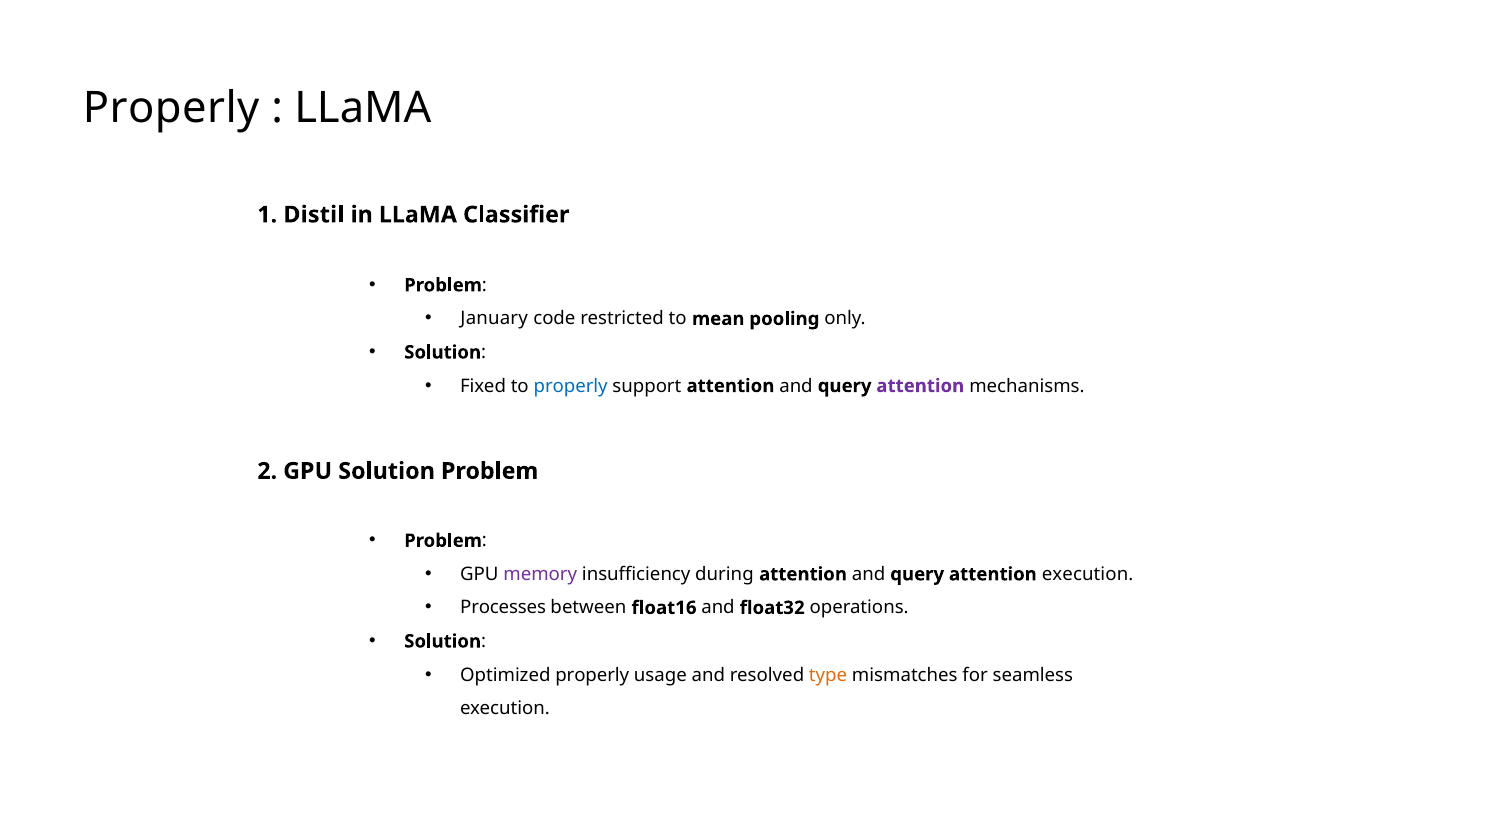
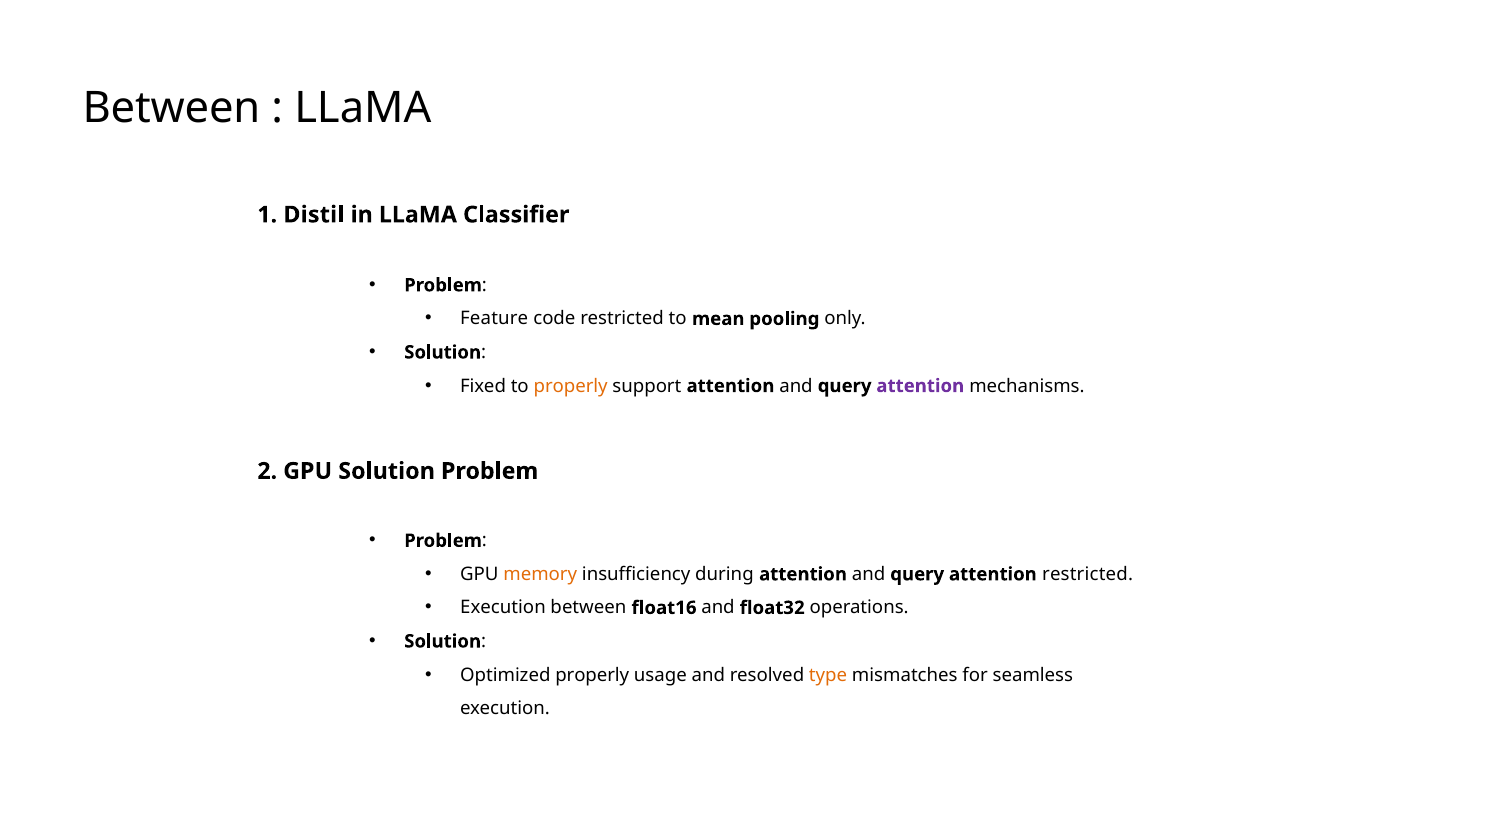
Properly at (171, 108): Properly -> Between
January: January -> Feature
properly at (571, 386) colour: blue -> orange
memory colour: purple -> orange
attention execution: execution -> restricted
Processes at (503, 608): Processes -> Execution
